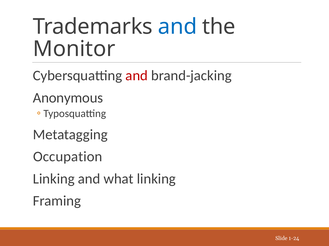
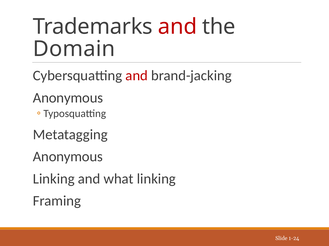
and at (177, 27) colour: blue -> red
Monitor: Monitor -> Domain
Occupation at (68, 157): Occupation -> Anonymous
